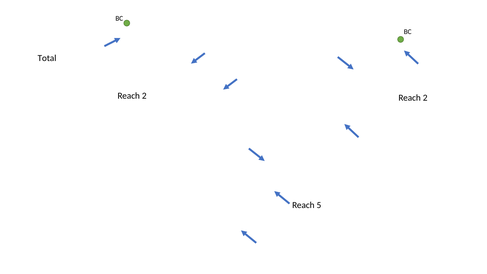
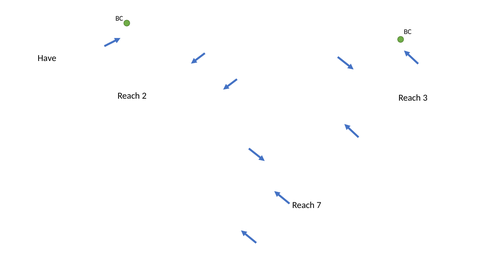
Total: Total -> Have
2 Reach 2: 2 -> 3
5: 5 -> 7
